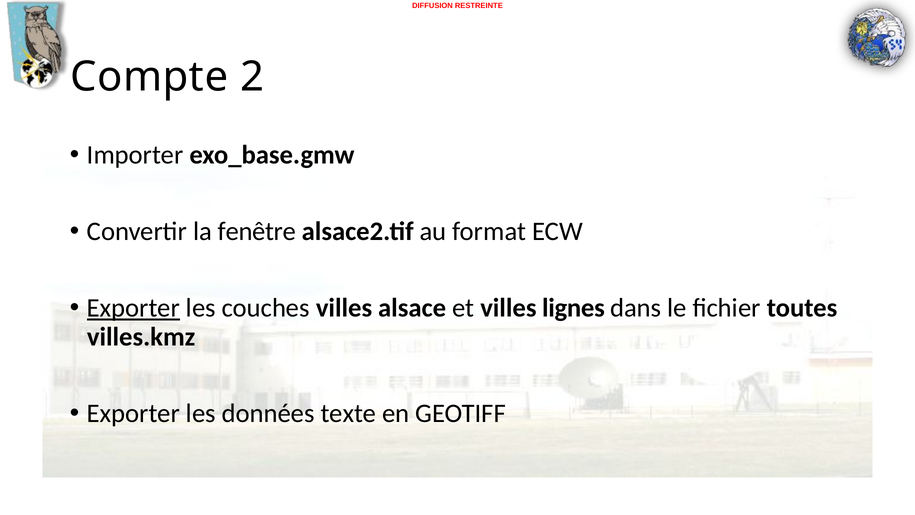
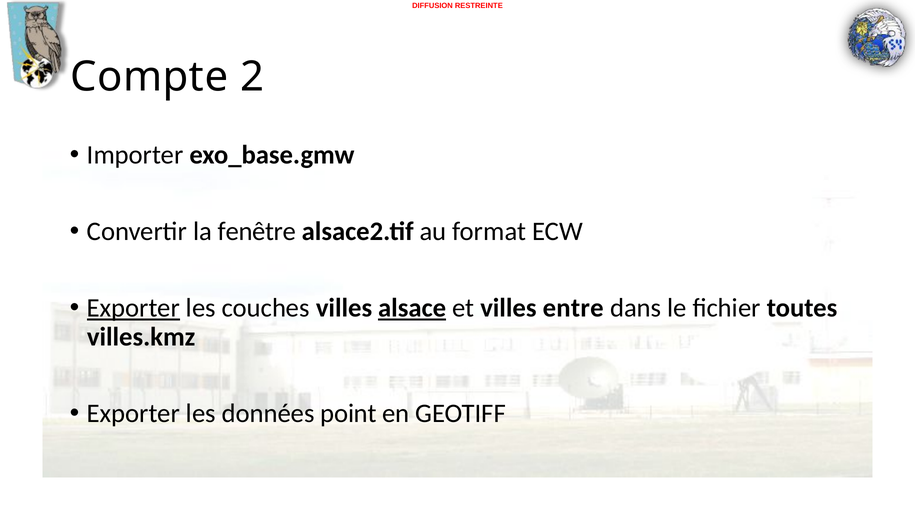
alsace underline: none -> present
lignes: lignes -> entre
texte: texte -> point
